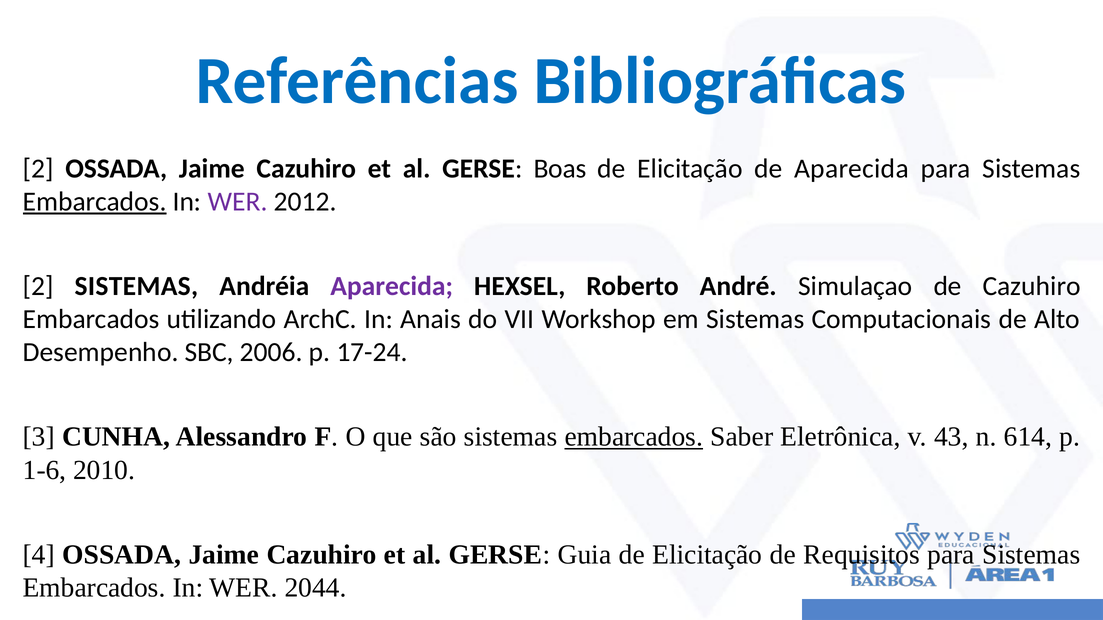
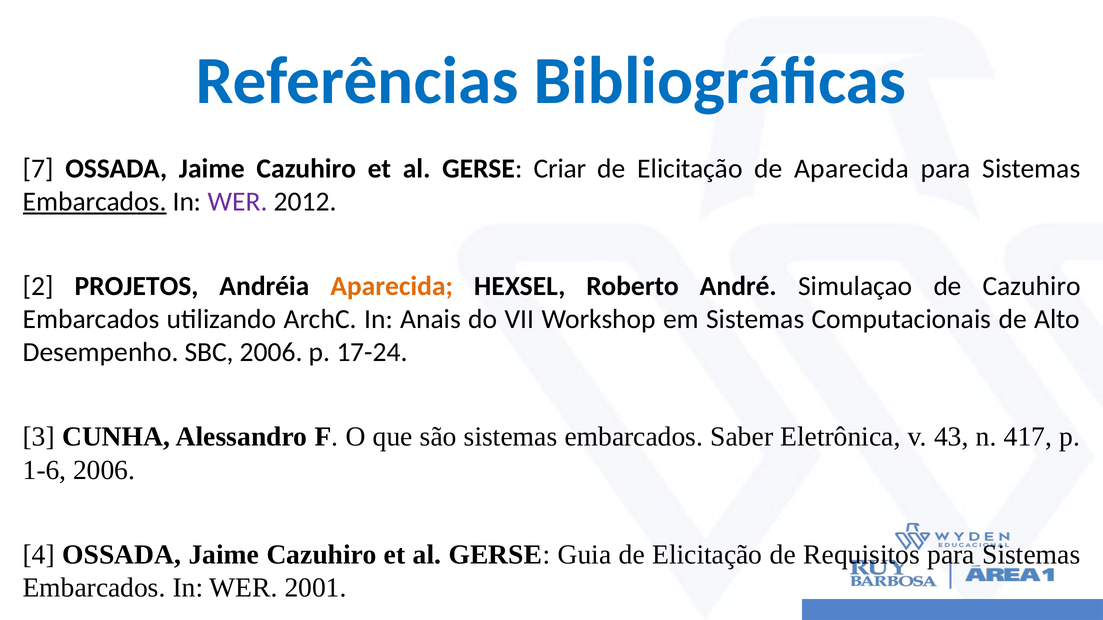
2 at (38, 169): 2 -> 7
Boas: Boas -> Criar
2 SISTEMAS: SISTEMAS -> PROJETOS
Aparecida at (392, 286) colour: purple -> orange
embarcados at (634, 437) underline: present -> none
614: 614 -> 417
1-6 2010: 2010 -> 2006
2044: 2044 -> 2001
